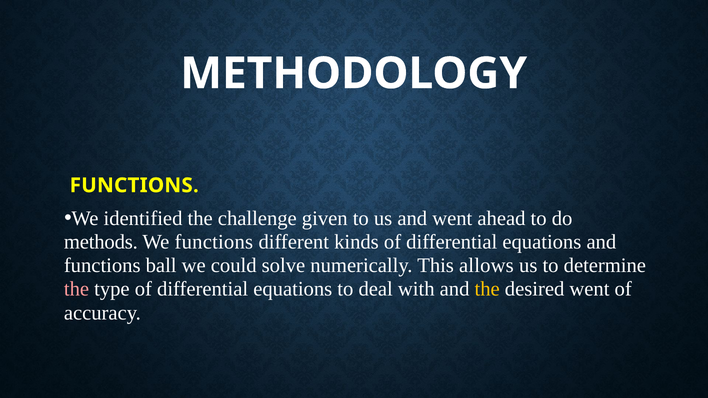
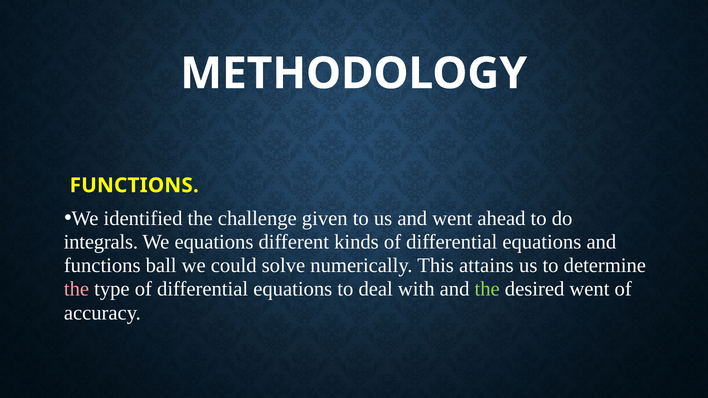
methods: methods -> integrals
We functions: functions -> equations
allows: allows -> attains
the at (487, 289) colour: yellow -> light green
